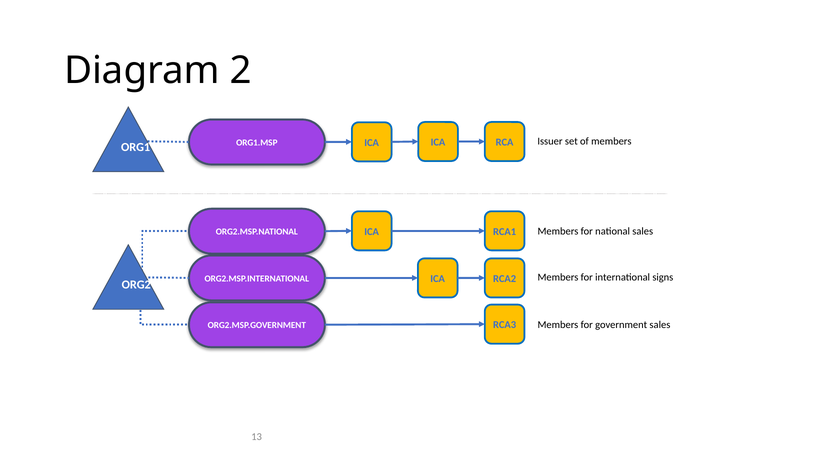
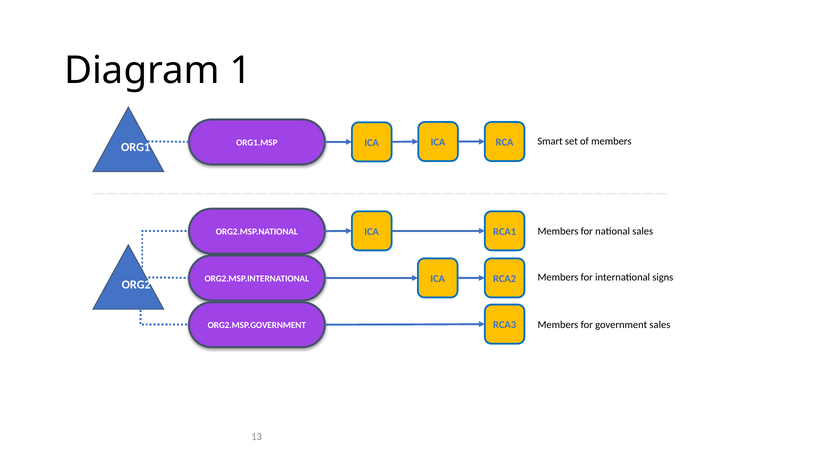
2: 2 -> 1
Issuer: Issuer -> Smart
